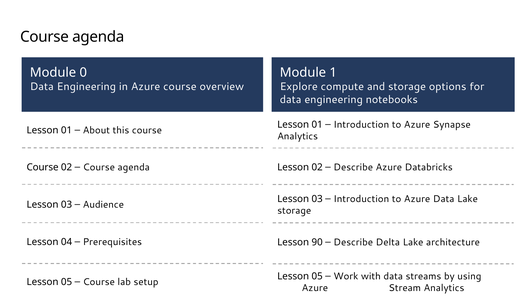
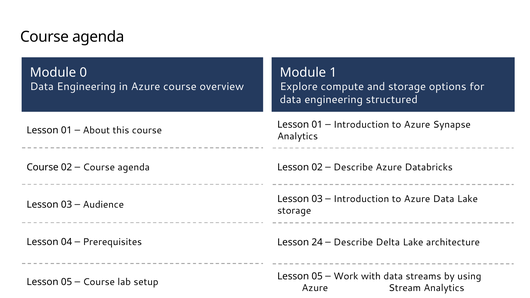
notebooks: notebooks -> structured
90: 90 -> 24
